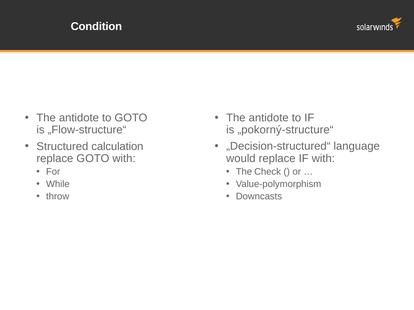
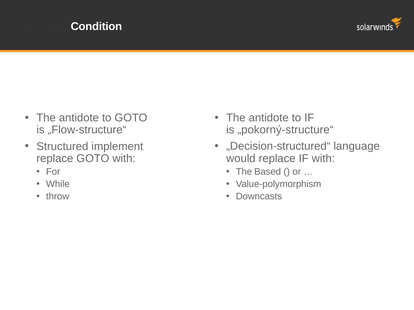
calculation: calculation -> implement
Check: Check -> Based
